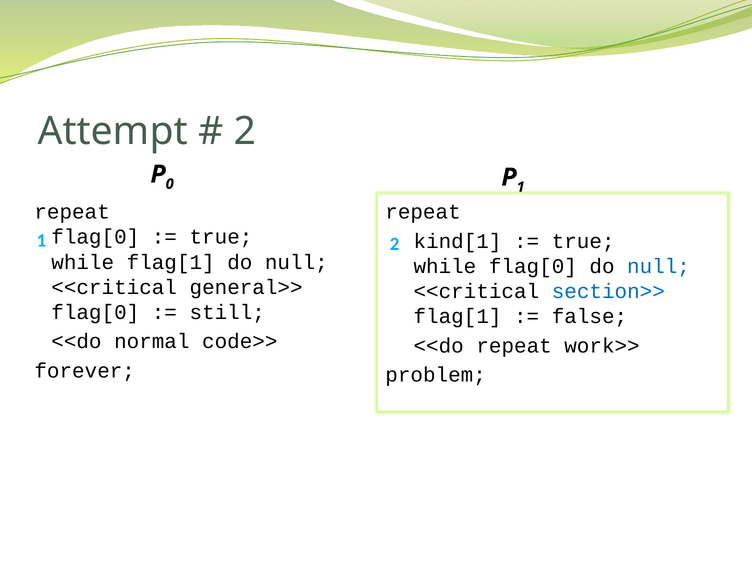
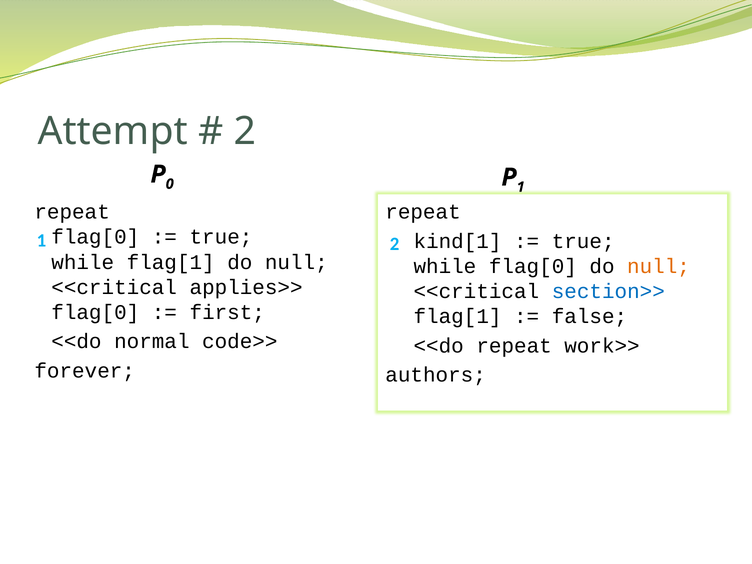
null at (658, 266) colour: blue -> orange
general>>: general>> -> applies>>
still: still -> first
problem: problem -> authors
